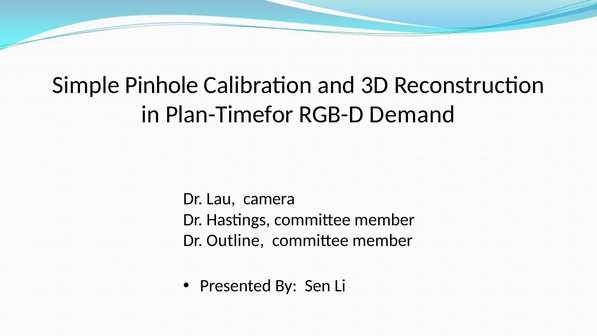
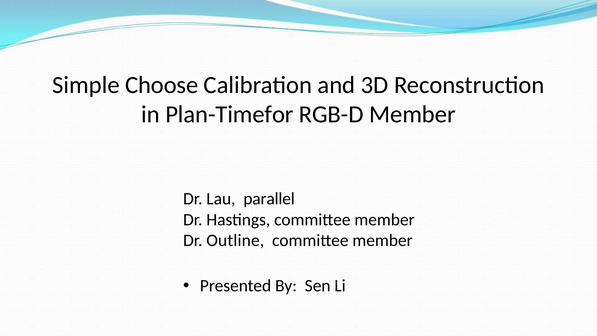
Pinhole: Pinhole -> Choose
RGB-D Demand: Demand -> Member
camera: camera -> parallel
